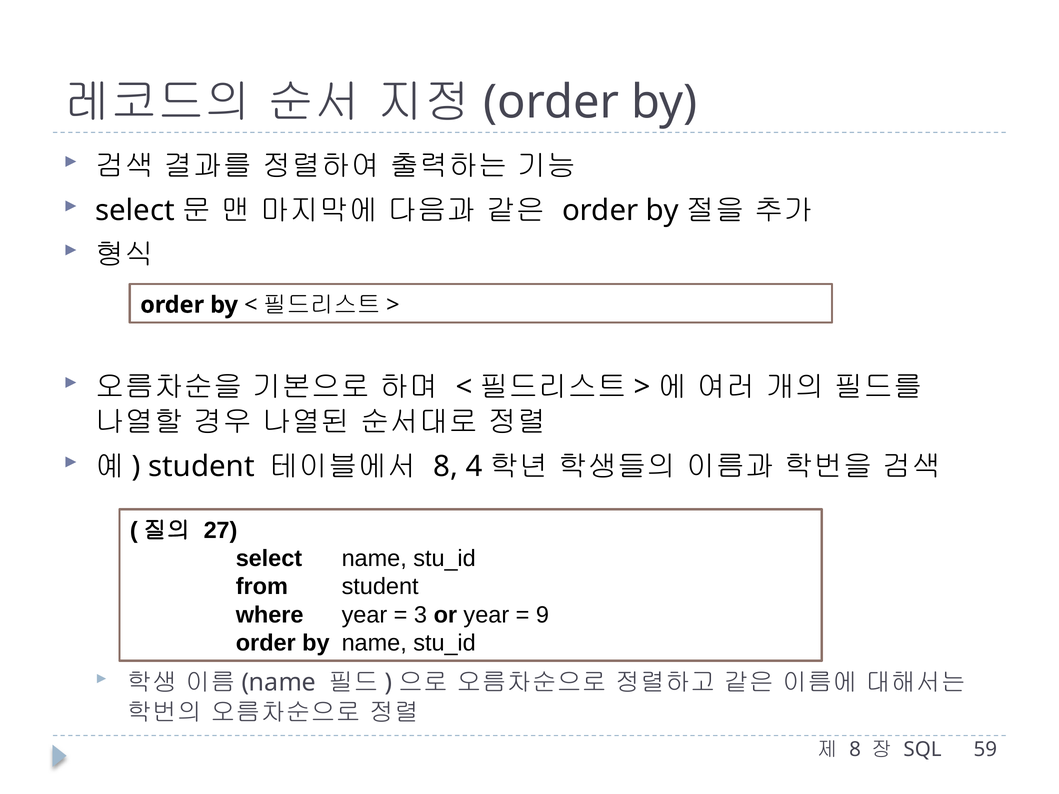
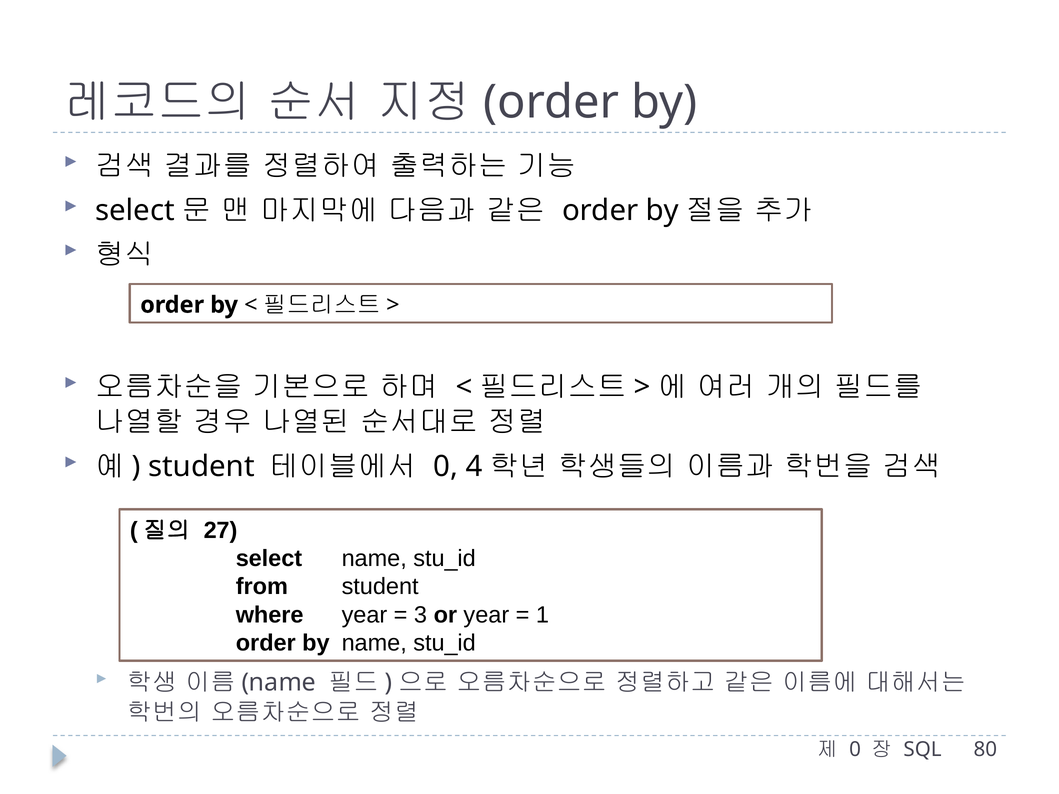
8 at (446, 466): 8 -> 0
9: 9 -> 1
8 at (855, 750): 8 -> 0
59: 59 -> 80
